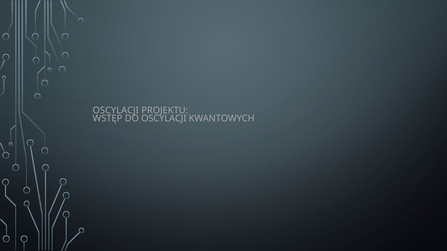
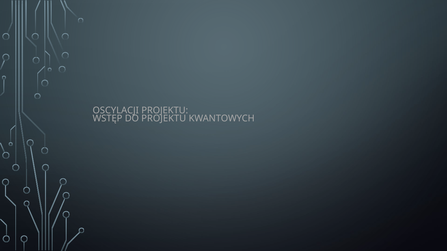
DO OSCYLACJI: OSCYLACJI -> PROJEKTU
